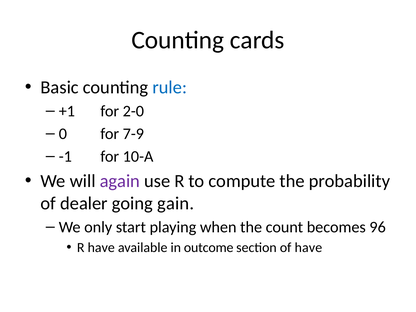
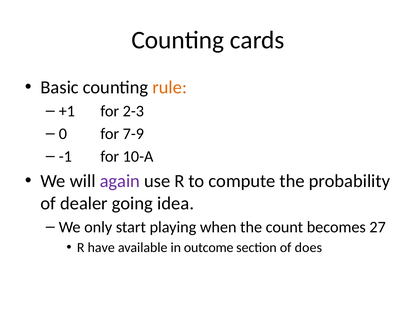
rule colour: blue -> orange
2-0: 2-0 -> 2-3
gain: gain -> idea
96: 96 -> 27
of have: have -> does
